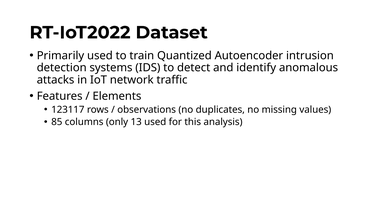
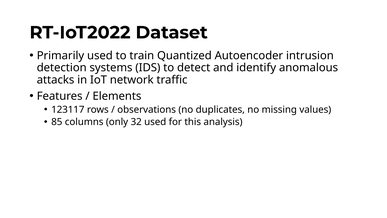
13: 13 -> 32
